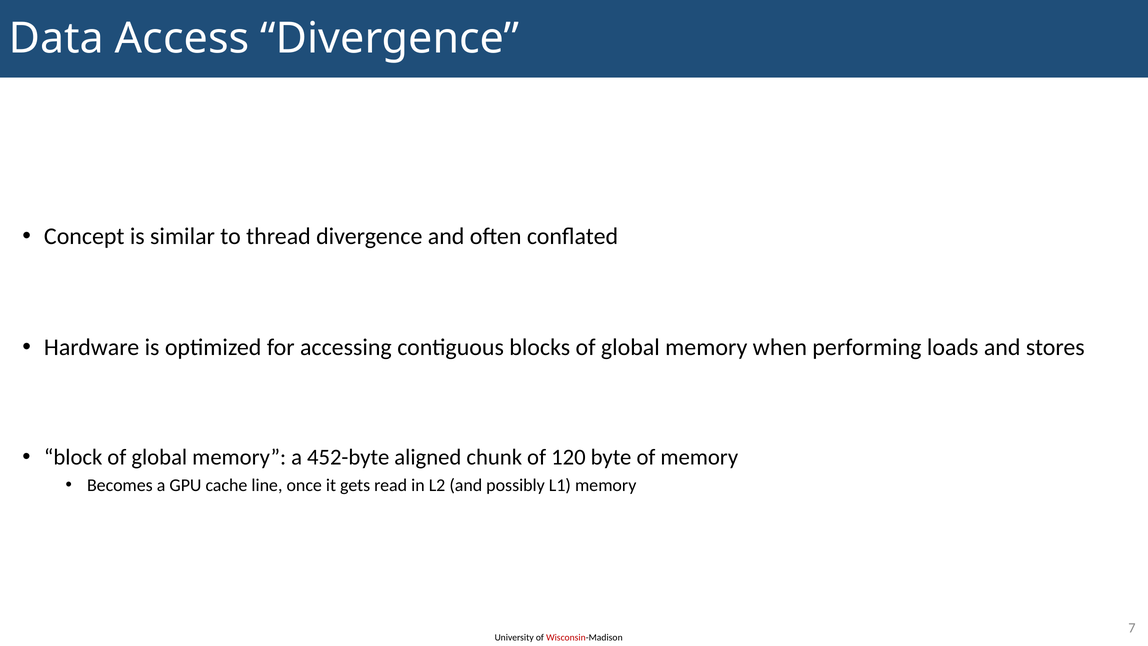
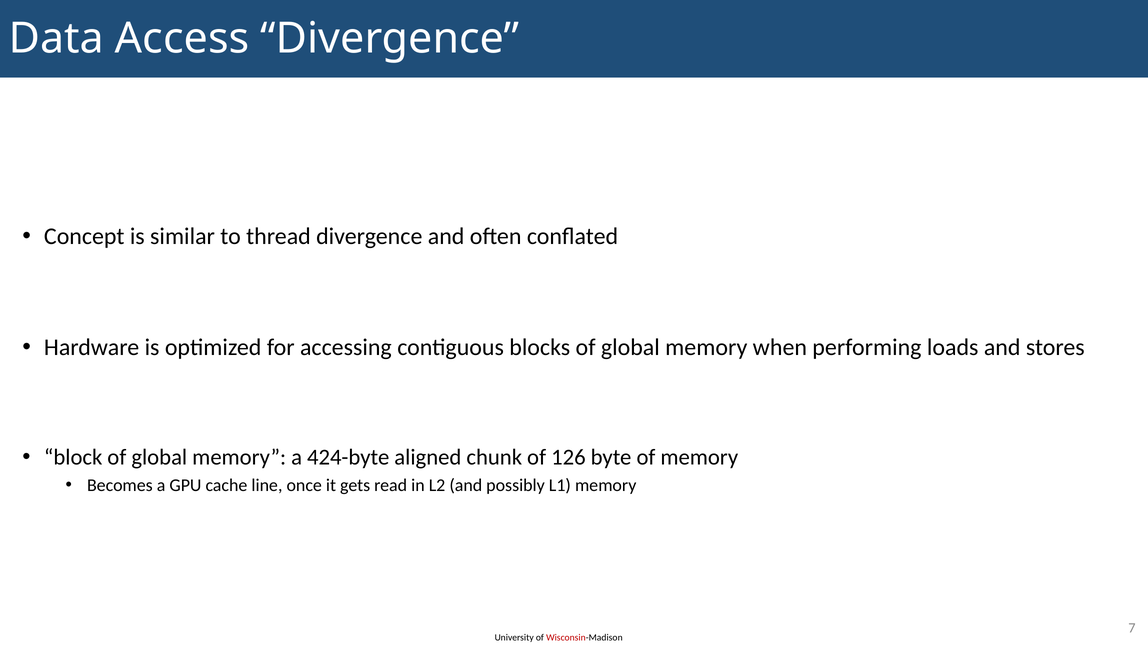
452-byte: 452-byte -> 424-byte
120: 120 -> 126
